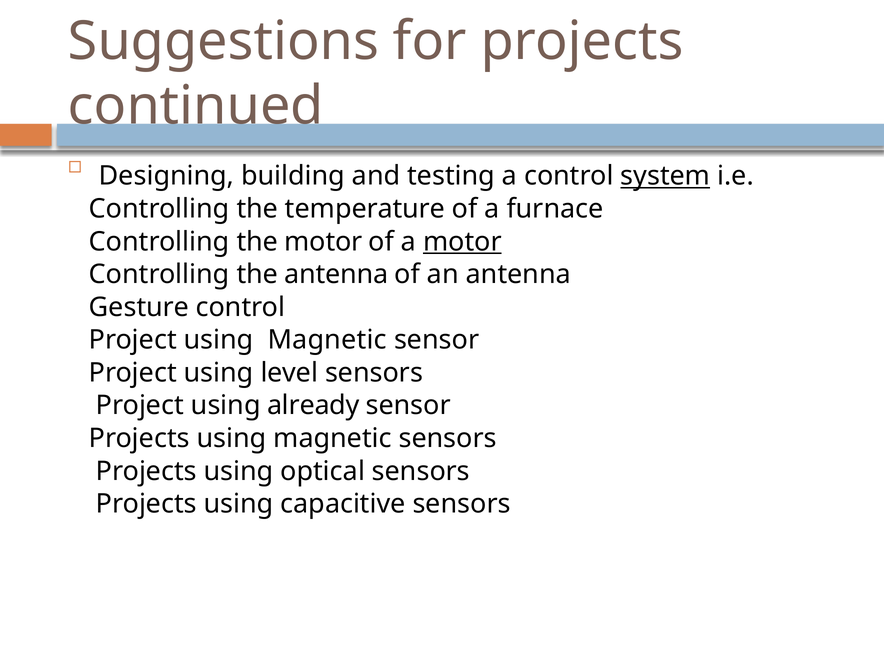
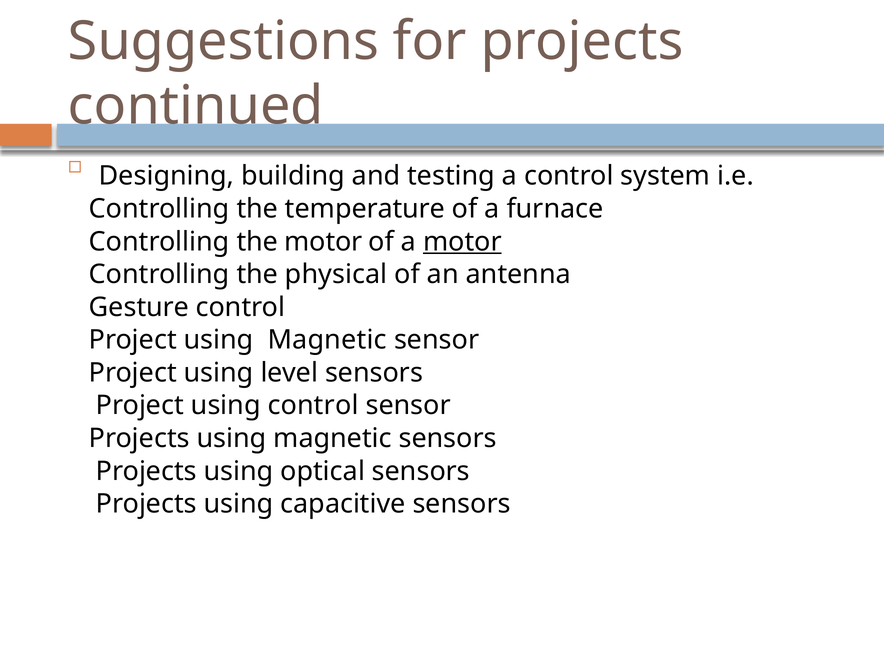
system underline: present -> none
the antenna: antenna -> physical
using already: already -> control
